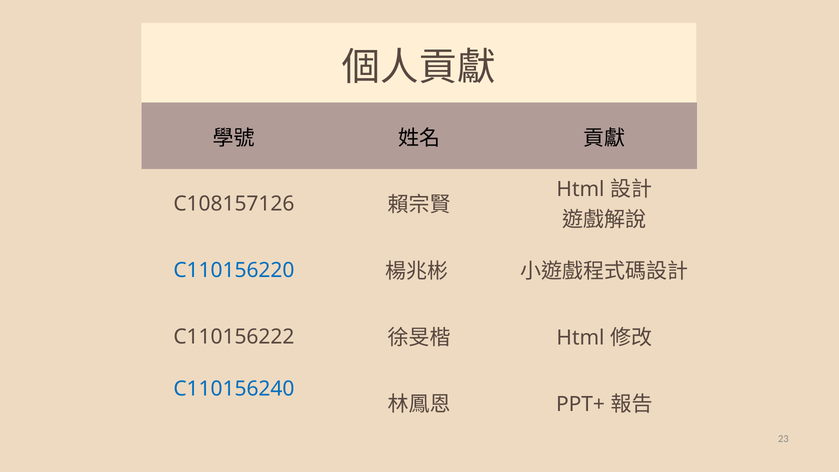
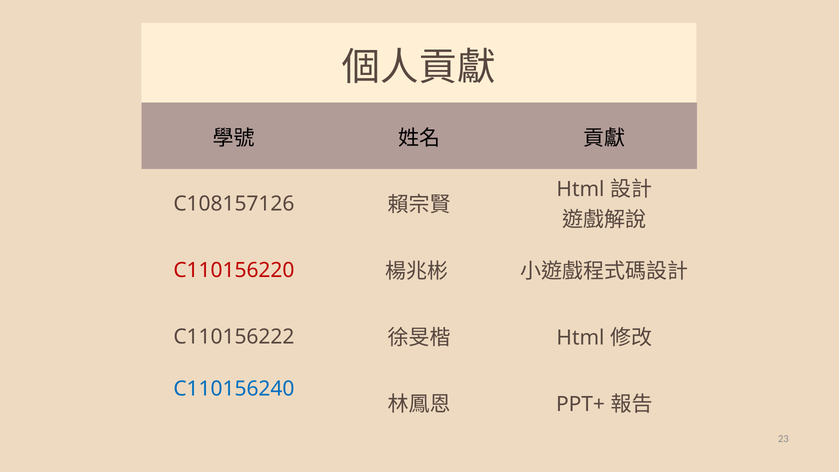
C110156220 colour: blue -> red
